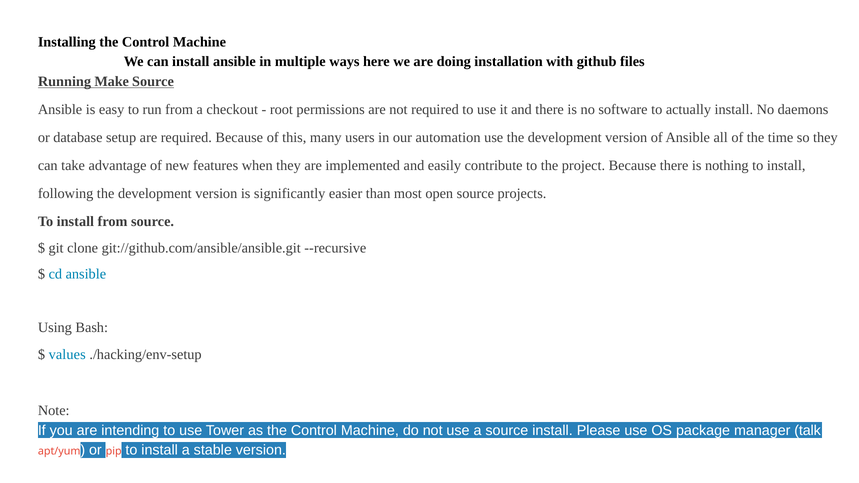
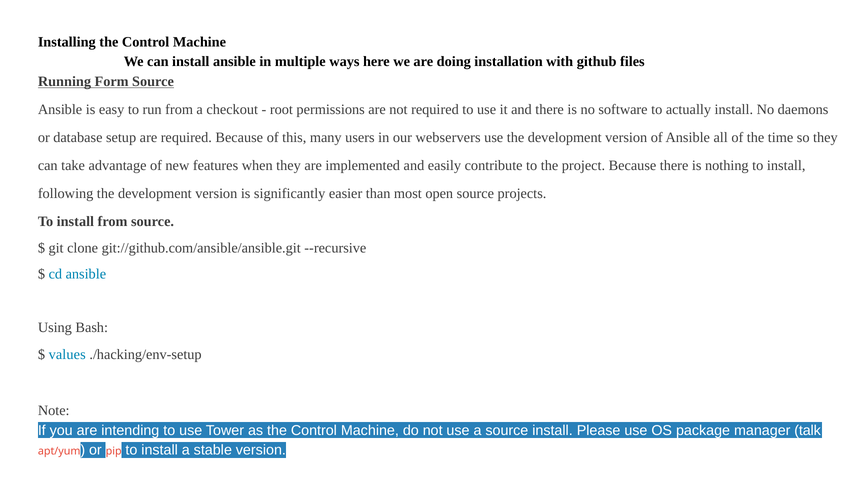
Make: Make -> Form
automation: automation -> webservers
